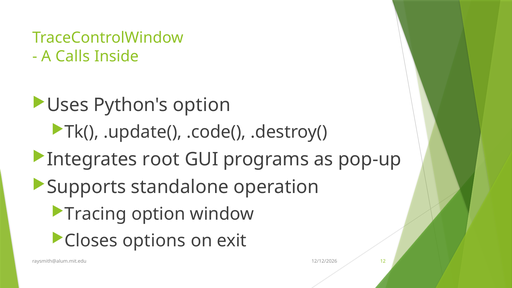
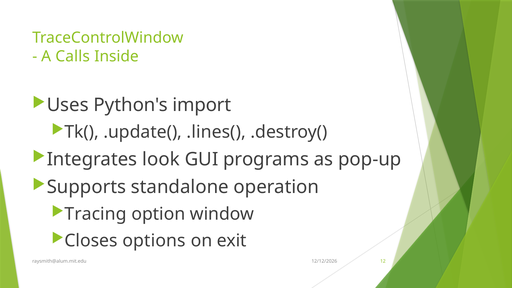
Python's option: option -> import
.code(: .code( -> .lines(
root: root -> look
